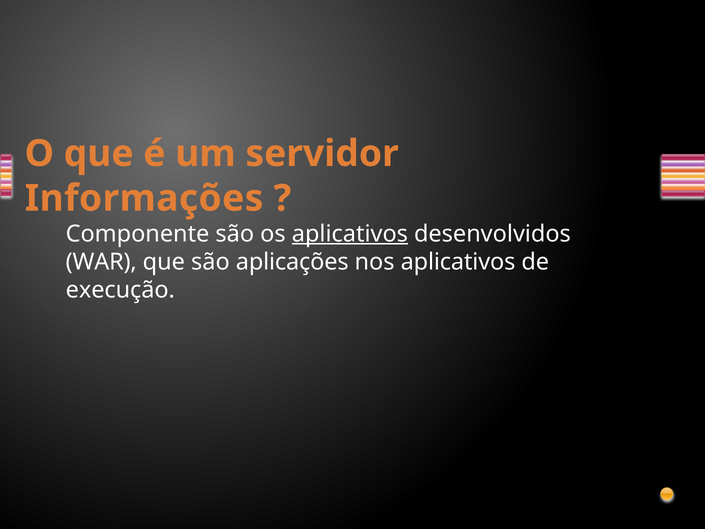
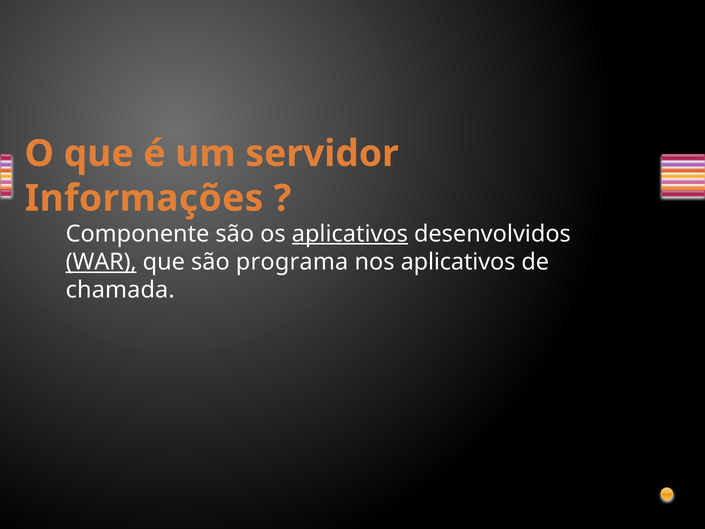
WAR underline: none -> present
aplicações: aplicações -> programa
execução: execução -> chamada
